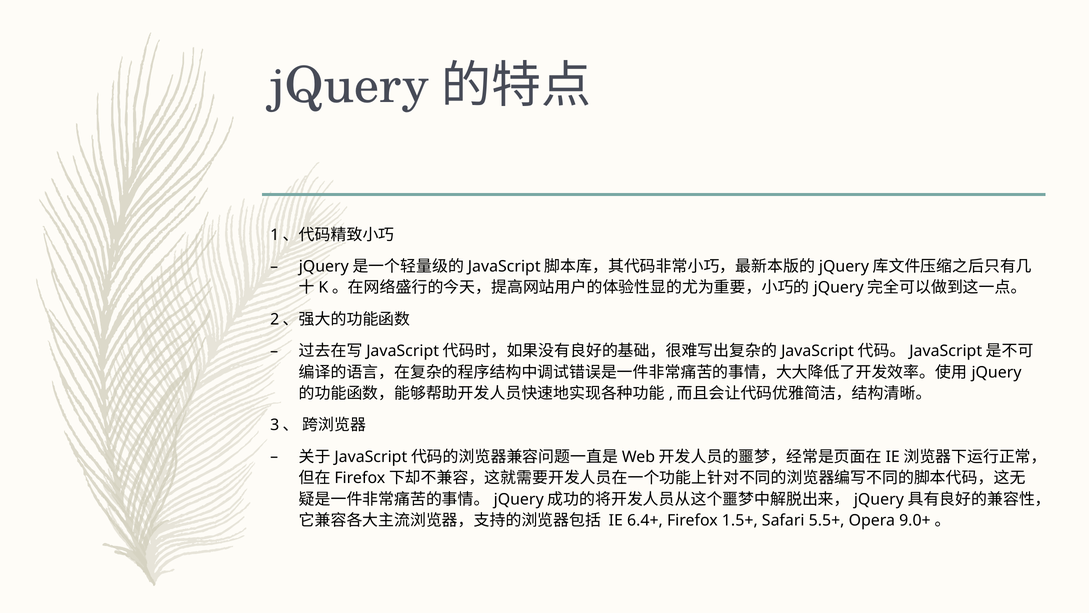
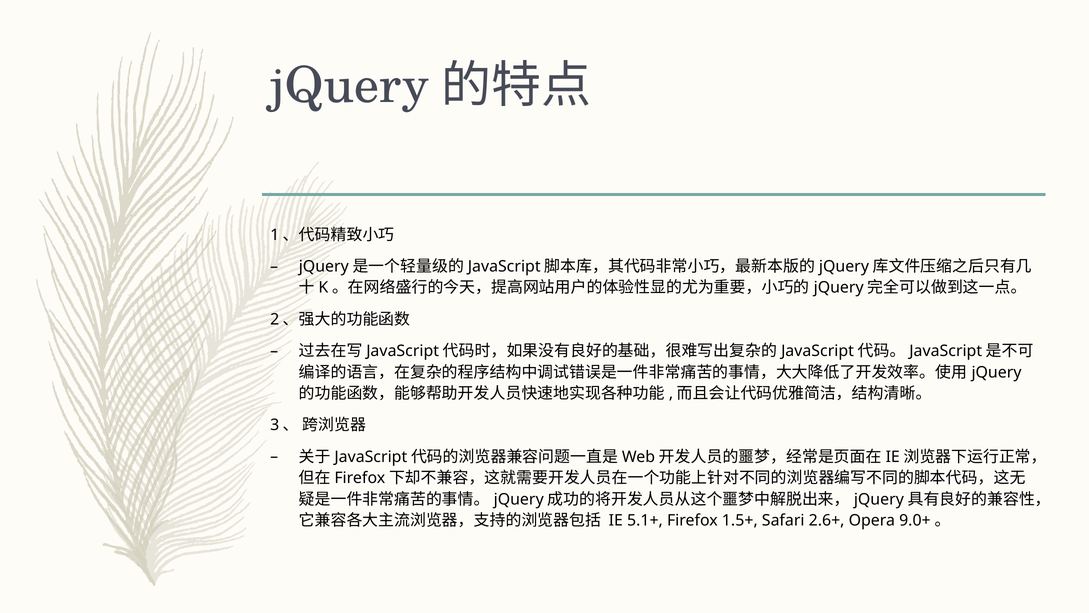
6.4+: 6.4+ -> 5.1+
5.5+: 5.5+ -> 2.6+
